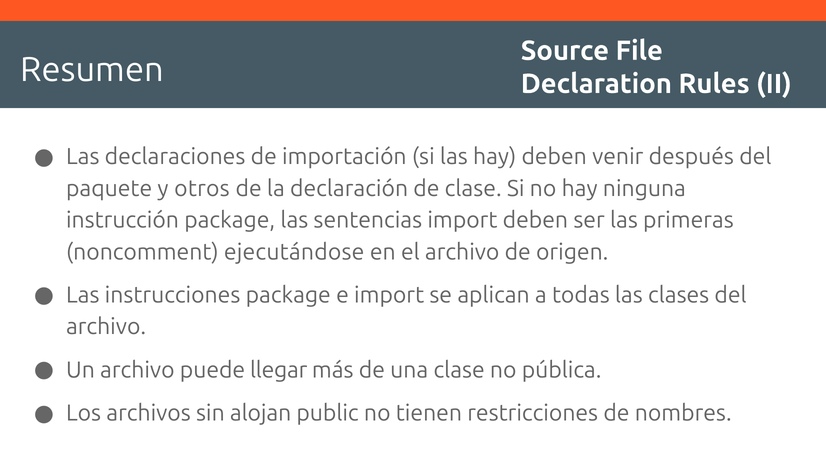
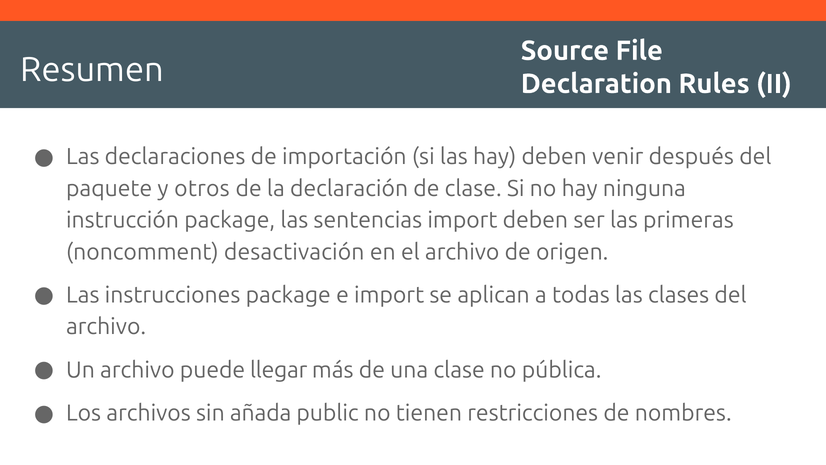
ejecutándose: ejecutándose -> desactivación
alojan: alojan -> añada
